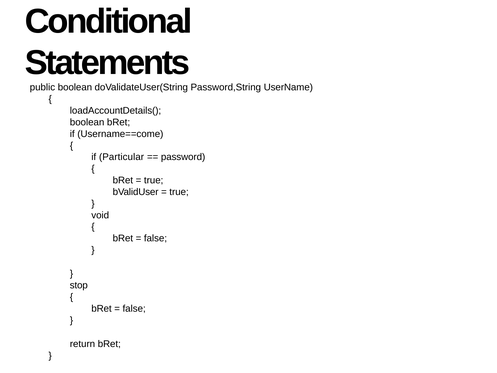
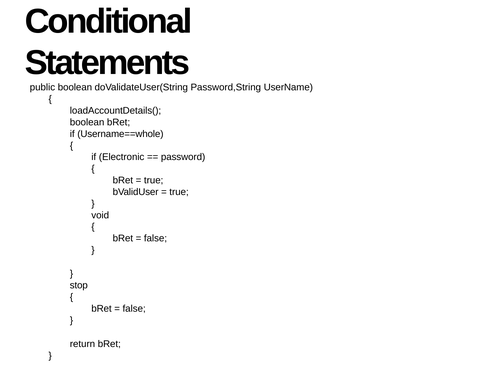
Username==come: Username==come -> Username==whole
Particular: Particular -> Electronic
